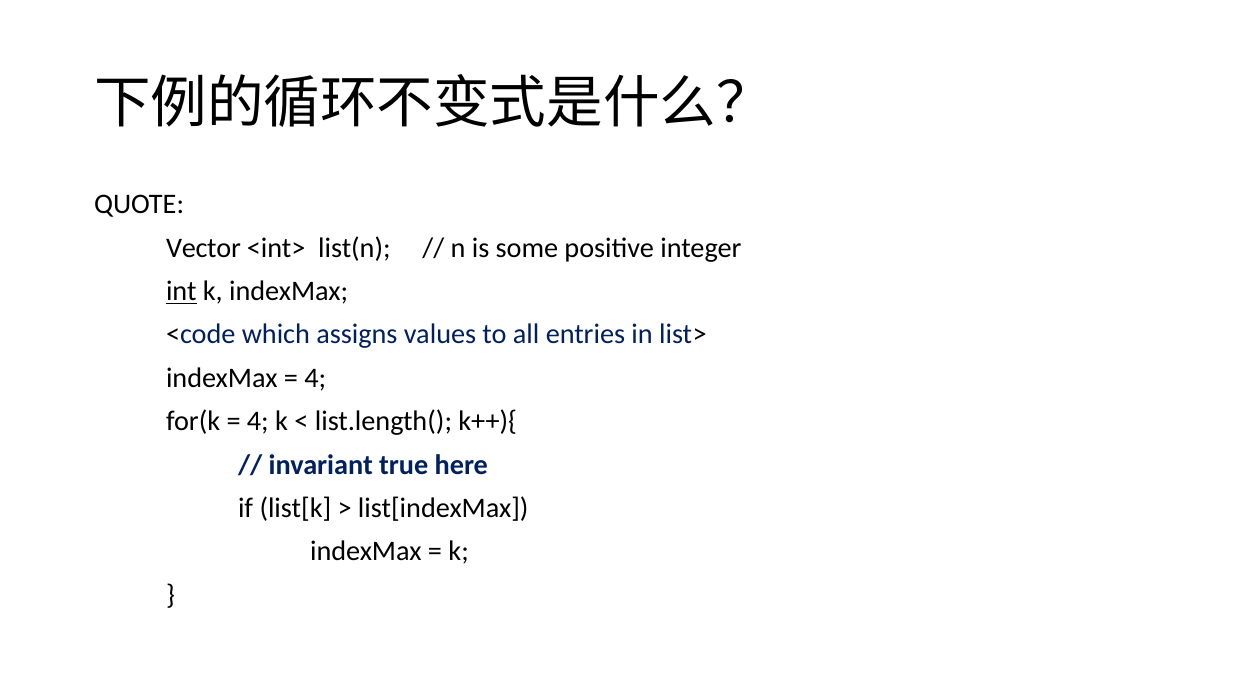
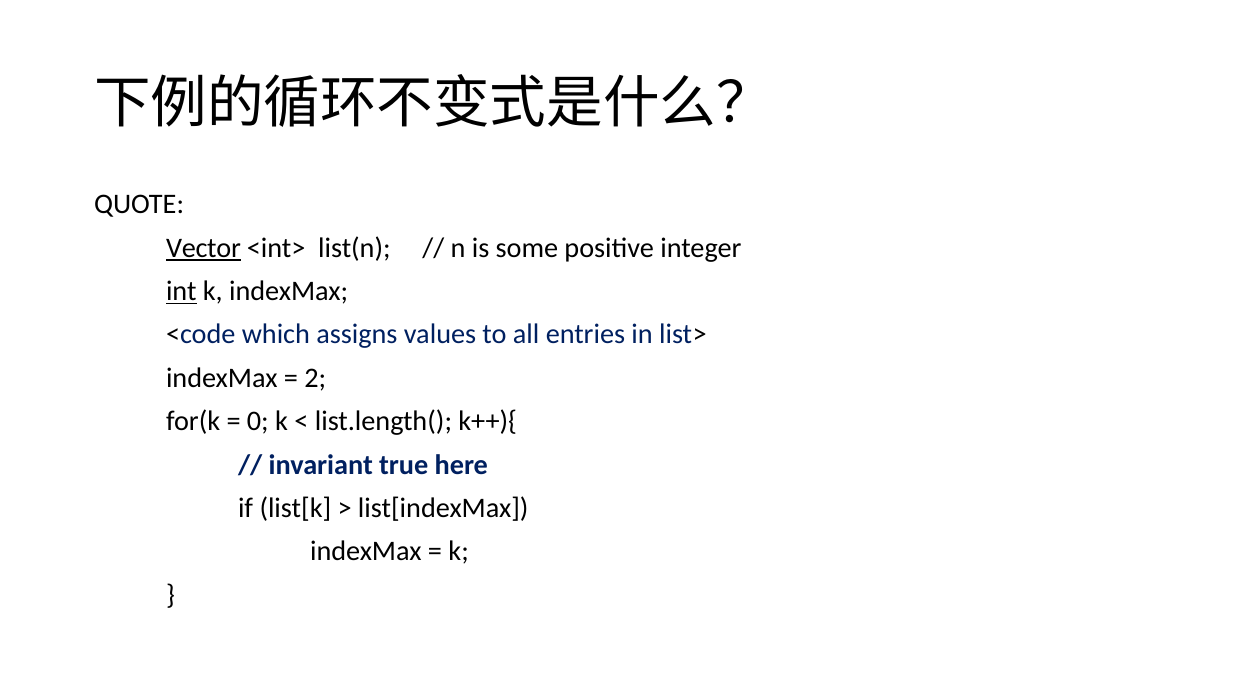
Vector underline: none -> present
4 at (315, 378): 4 -> 2
4 at (258, 421): 4 -> 0
